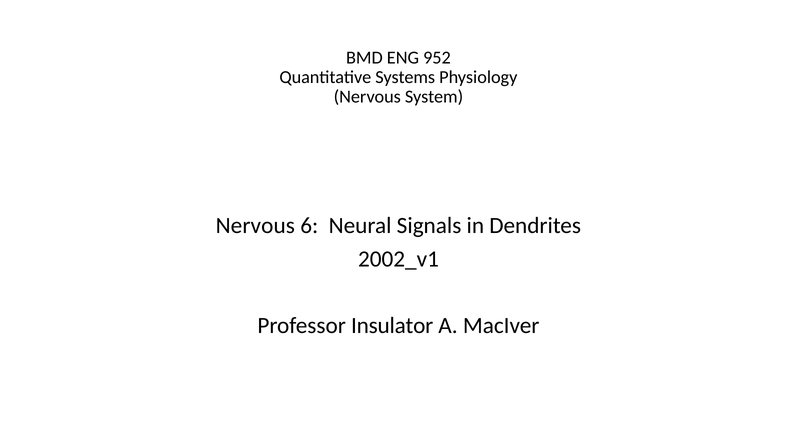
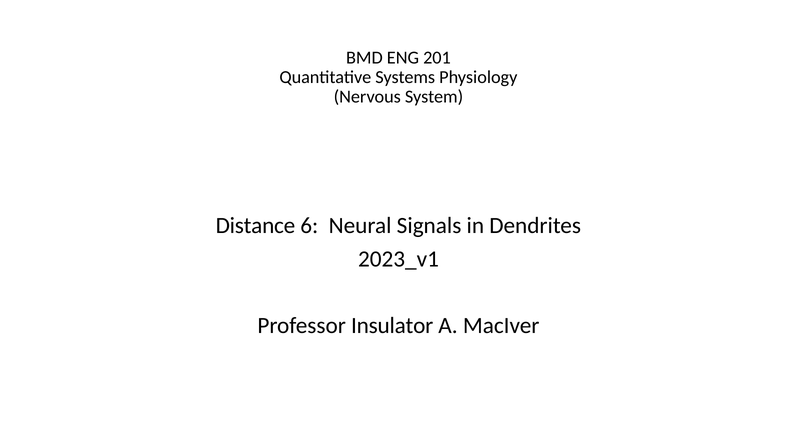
952: 952 -> 201
Nervous at (255, 226): Nervous -> Distance
2002_v1: 2002_v1 -> 2023_v1
